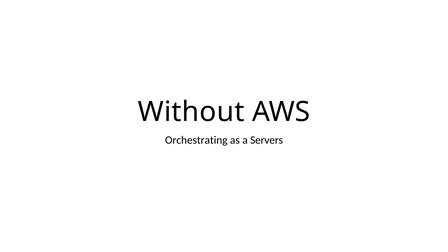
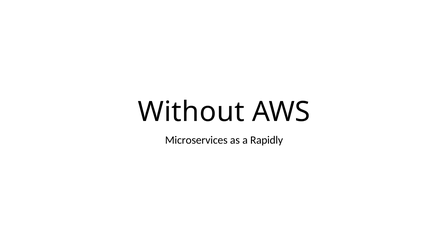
Orchestrating: Orchestrating -> Microservices
Servers: Servers -> Rapidly
